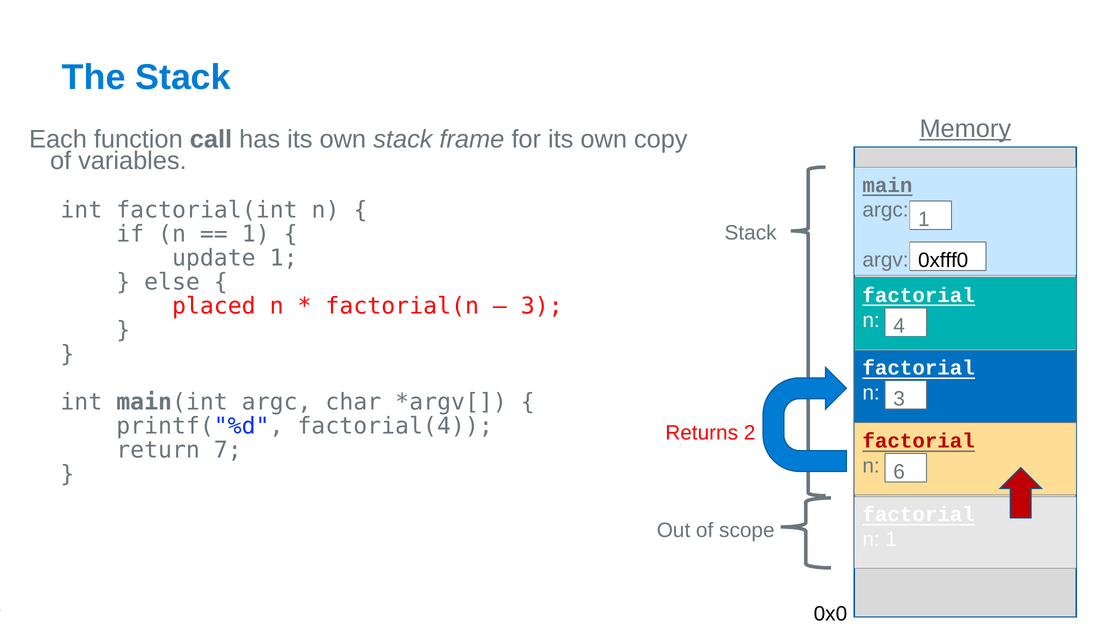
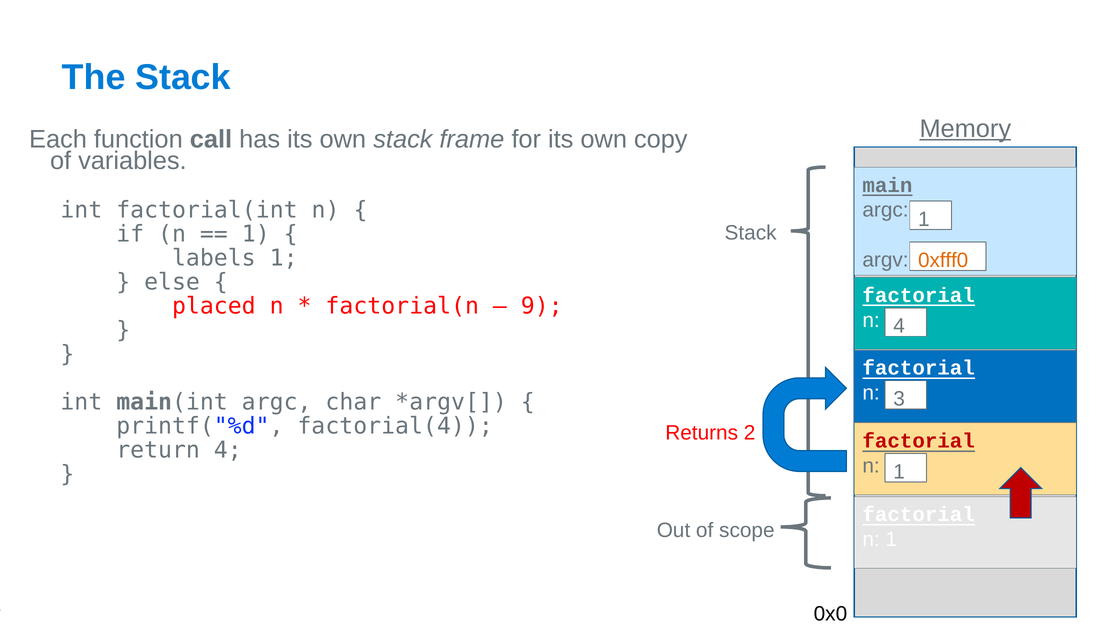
update: update -> labels
0xfff0 colour: black -> orange
3 at (542, 306): 3 -> 9
return 7: 7 -> 4
6 at (899, 472): 6 -> 1
